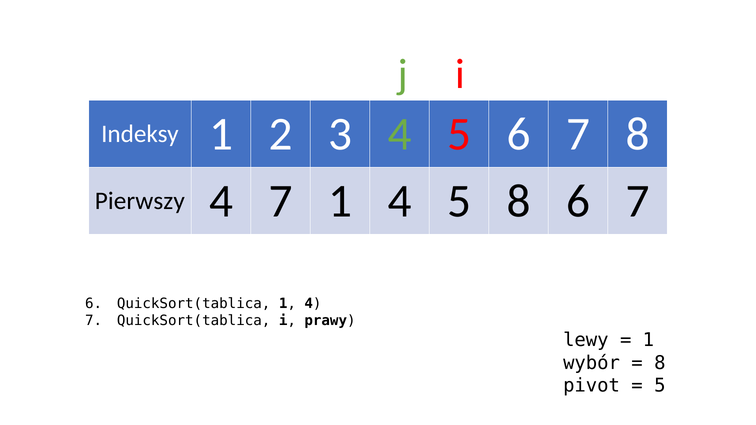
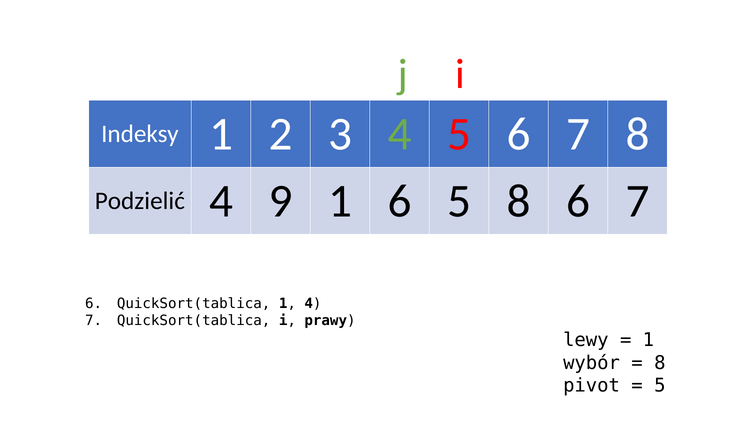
Pierwszy: Pierwszy -> Podzielić
7 at (281, 201): 7 -> 9
4 at (400, 201): 4 -> 6
